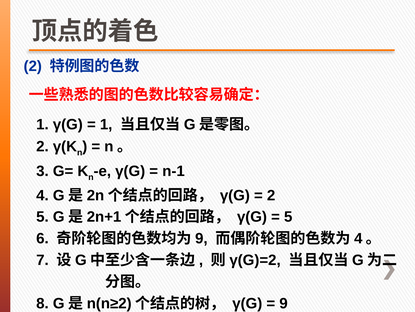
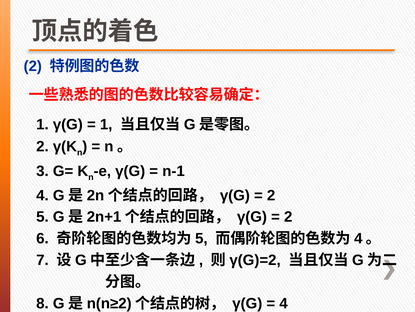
5 at (288, 217): 5 -> 2
9 at (201, 238): 9 -> 5
9 at (284, 303): 9 -> 4
